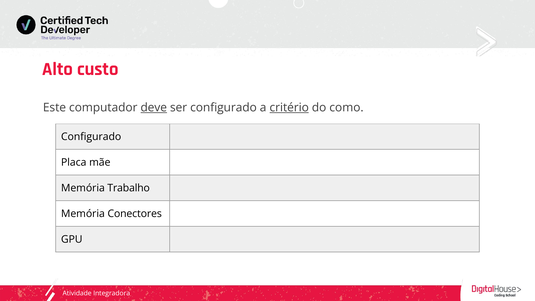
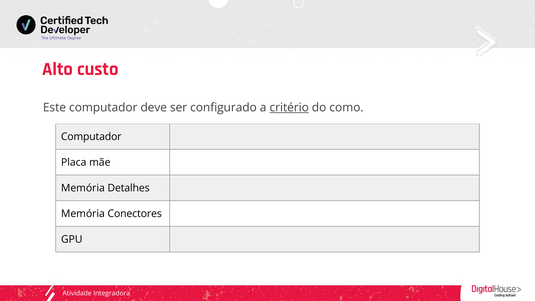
deve underline: present -> none
Configurado at (91, 137): Configurado -> Computador
Trabalho: Trabalho -> Detalhes
